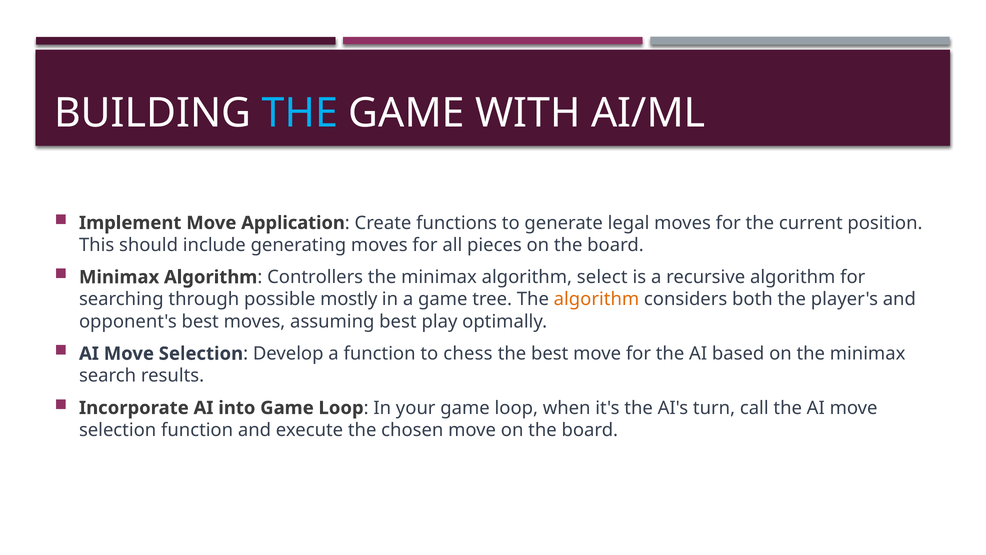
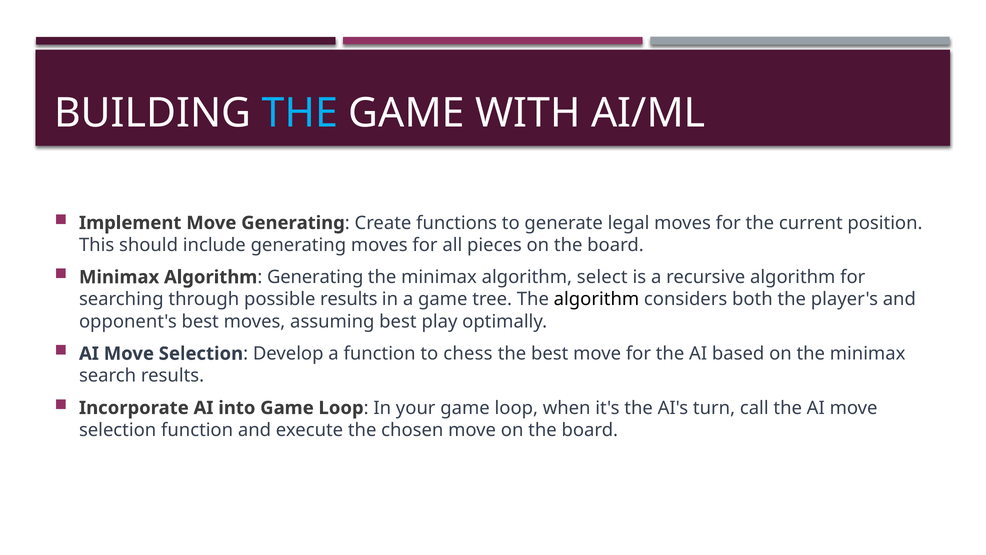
Move Application: Application -> Generating
Controllers at (315, 277): Controllers -> Generating
possible mostly: mostly -> results
algorithm at (596, 299) colour: orange -> black
